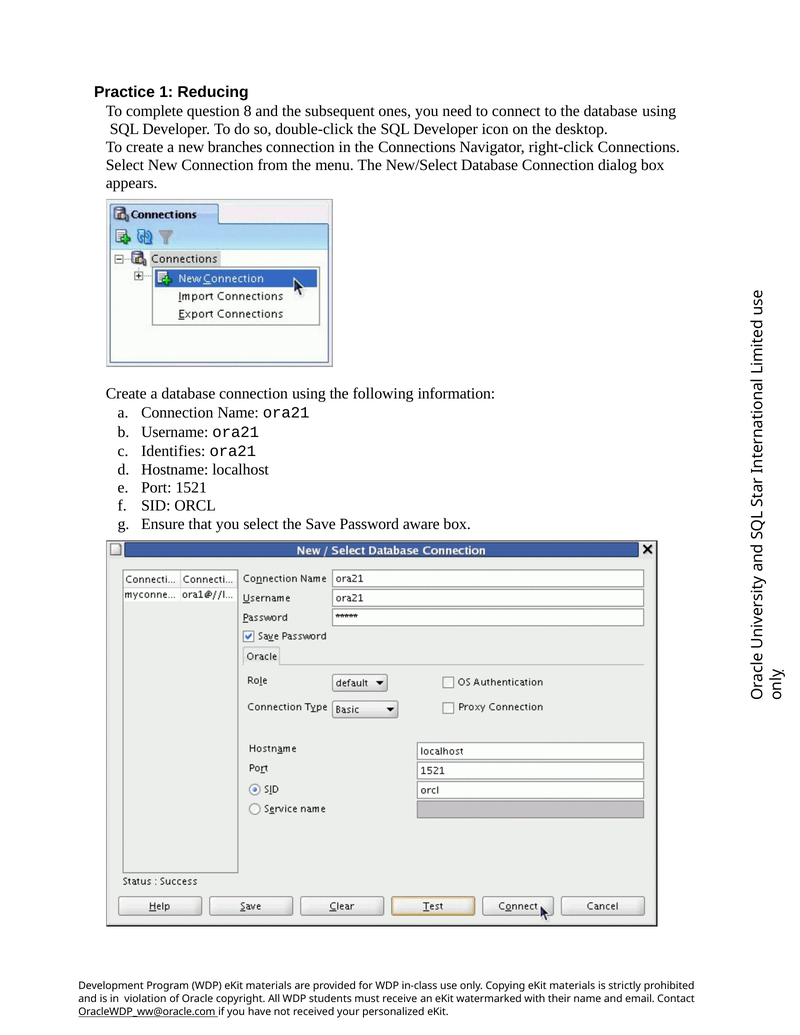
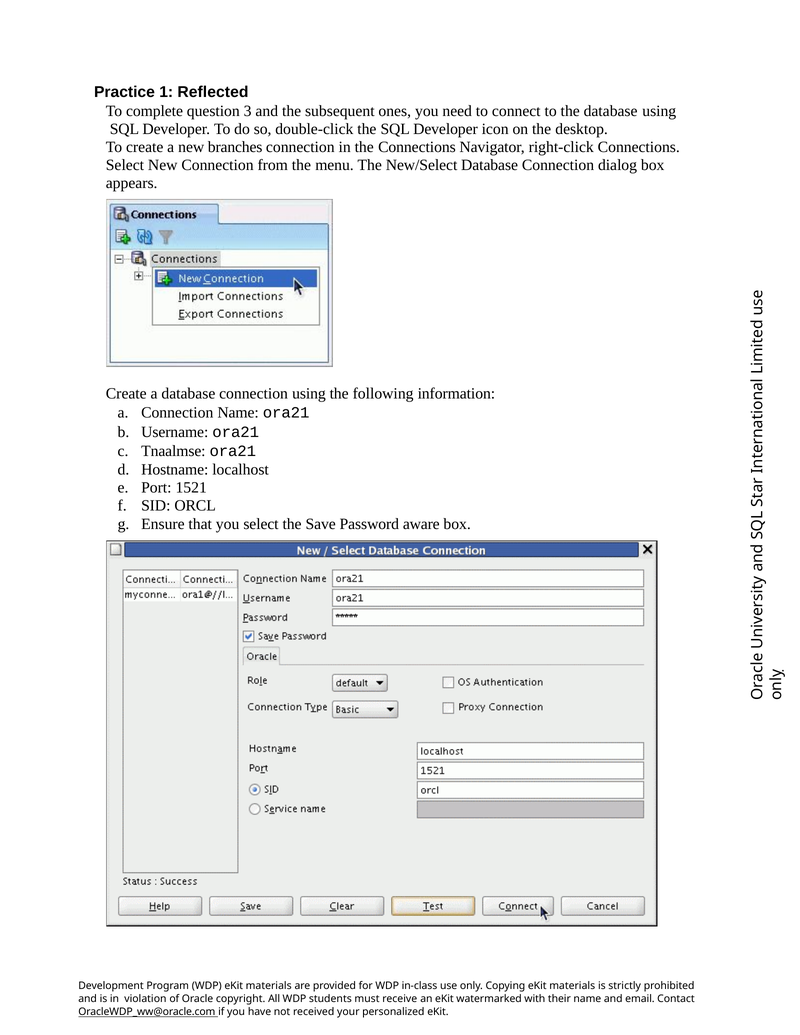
Reducing: Reducing -> Reflected
8: 8 -> 3
Identifies: Identifies -> Tnaalmse
